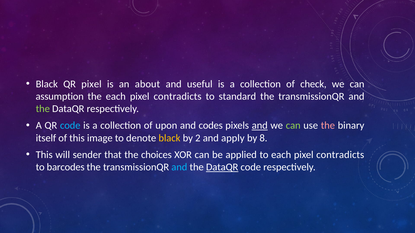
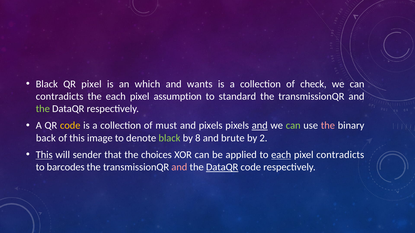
about: about -> which
useful: useful -> wants
assumption at (60, 97): assumption -> contradicts
the each pixel contradicts: contradicts -> assumption
code at (70, 126) colour: light blue -> yellow
upon: upon -> must
and codes: codes -> pixels
itself: itself -> back
black at (170, 138) colour: yellow -> light green
2: 2 -> 8
apply: apply -> brute
8: 8 -> 2
This at (44, 155) underline: none -> present
each at (281, 155) underline: none -> present
and at (179, 167) colour: light blue -> pink
